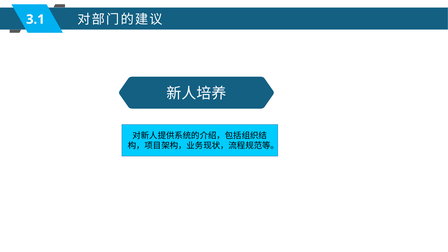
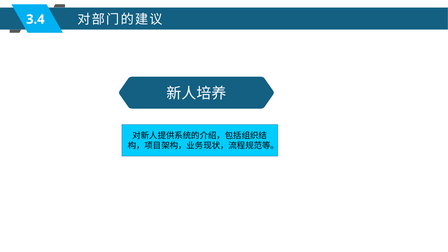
3.1: 3.1 -> 3.4
